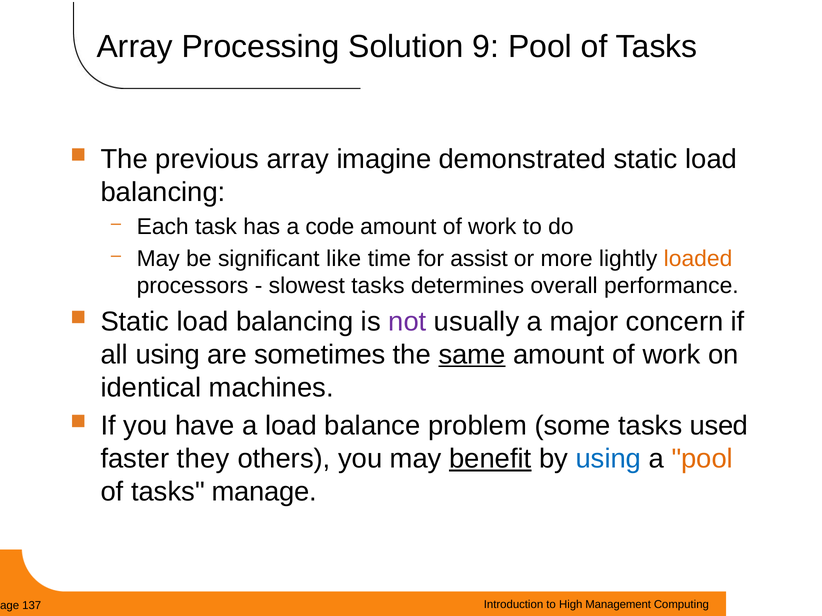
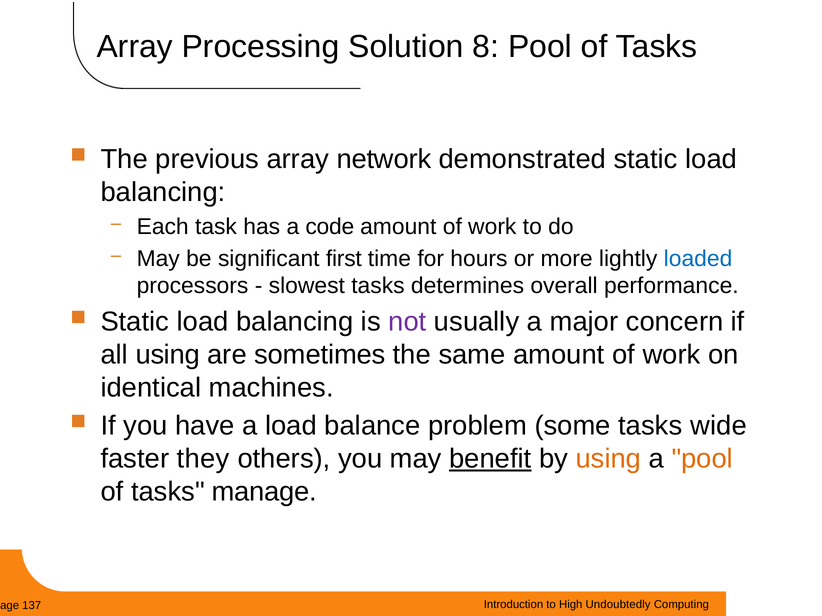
9: 9 -> 8
imagine: imagine -> network
like: like -> first
assist: assist -> hours
loaded colour: orange -> blue
same underline: present -> none
used: used -> wide
using at (608, 459) colour: blue -> orange
Management: Management -> Undoubtedly
